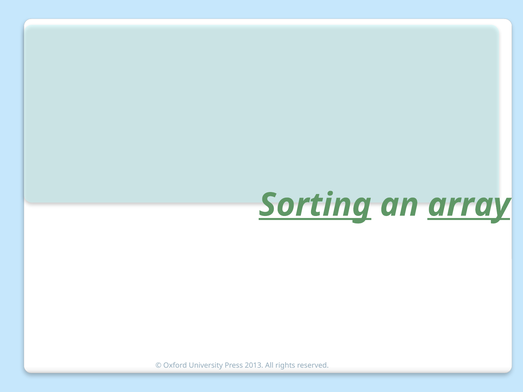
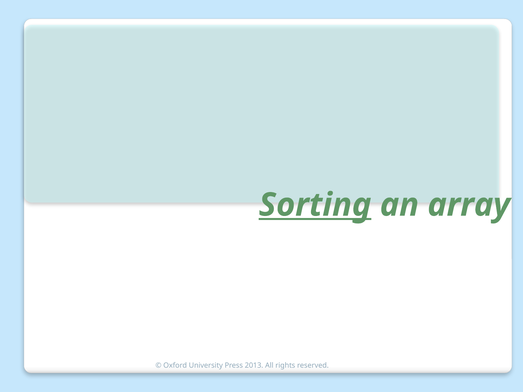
array underline: present -> none
